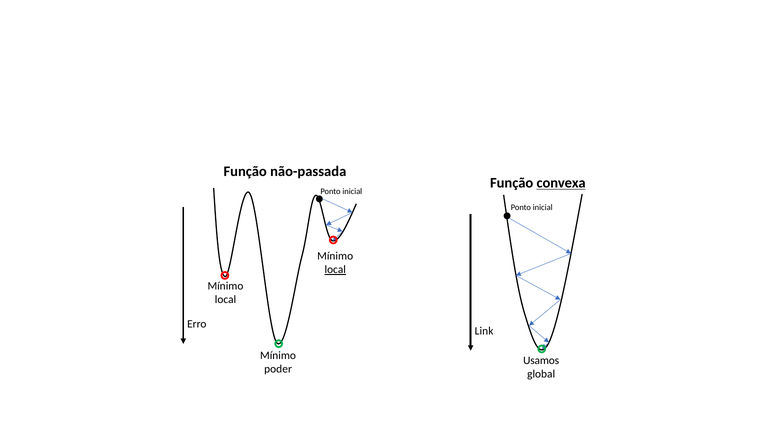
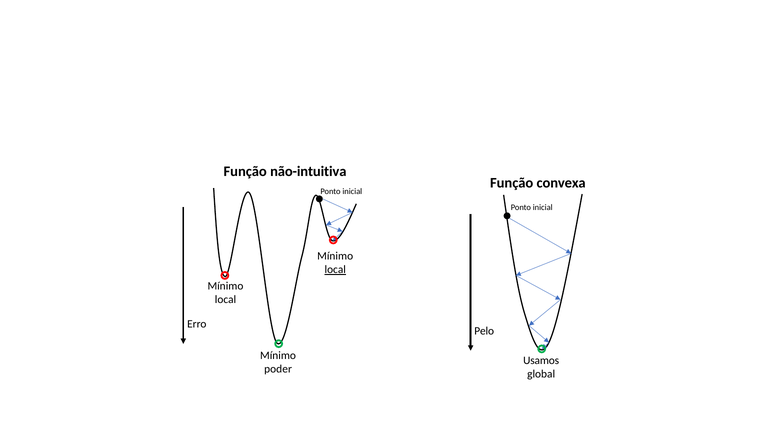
não-passada: não-passada -> não-intuitiva
convexa underline: present -> none
Link: Link -> Pelo
